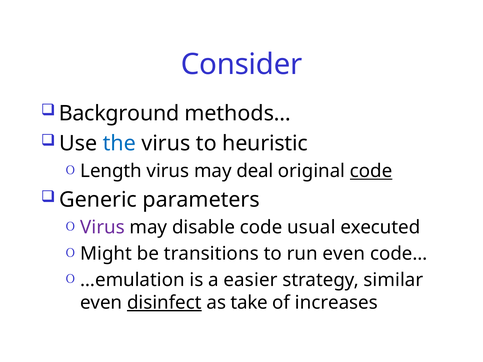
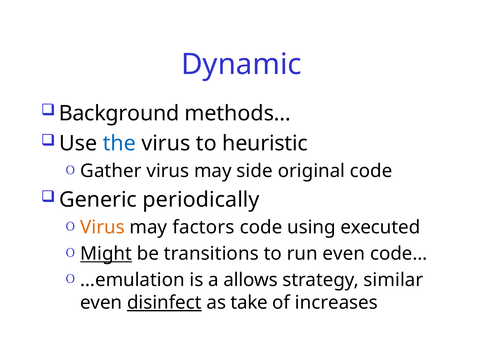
Consider: Consider -> Dynamic
Length: Length -> Gather
deal: deal -> side
code at (371, 171) underline: present -> none
parameters: parameters -> periodically
Virus at (103, 228) colour: purple -> orange
disable: disable -> factors
usual: usual -> using
Might underline: none -> present
easier: easier -> allows
